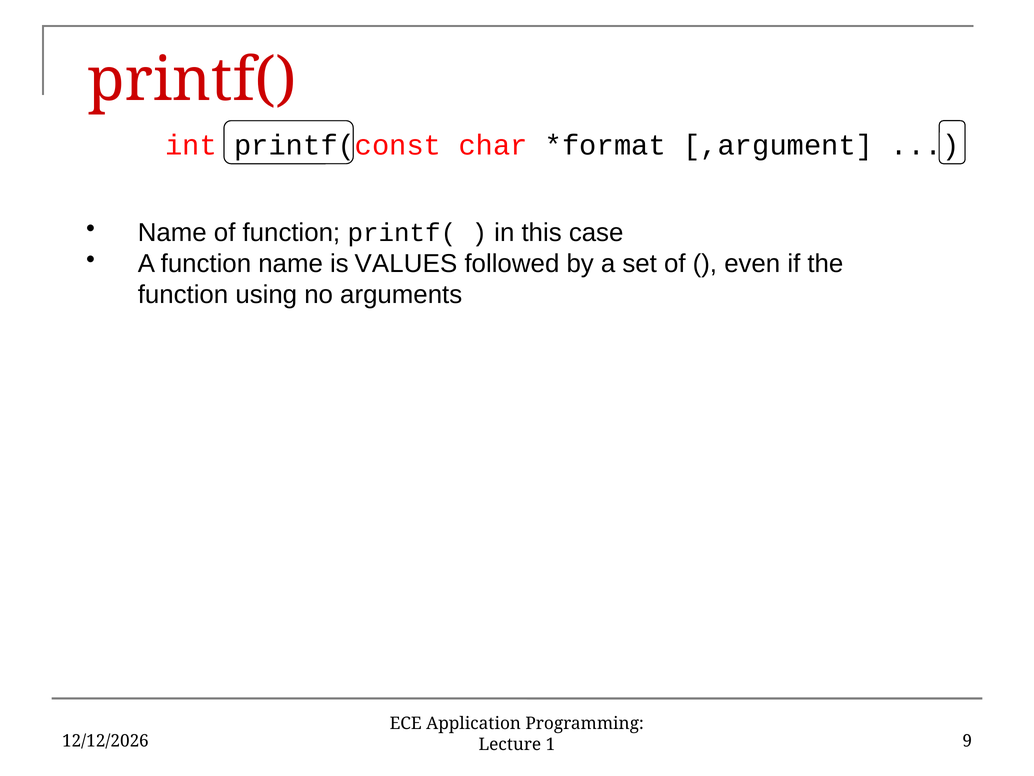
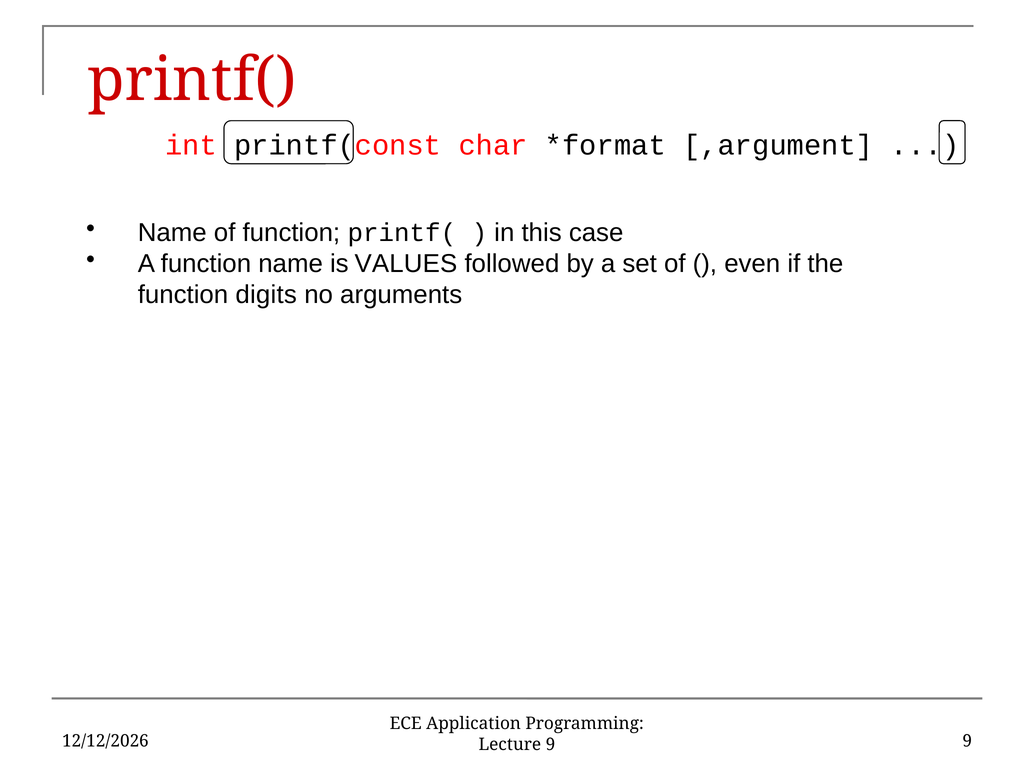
using: using -> digits
Lecture 1: 1 -> 9
